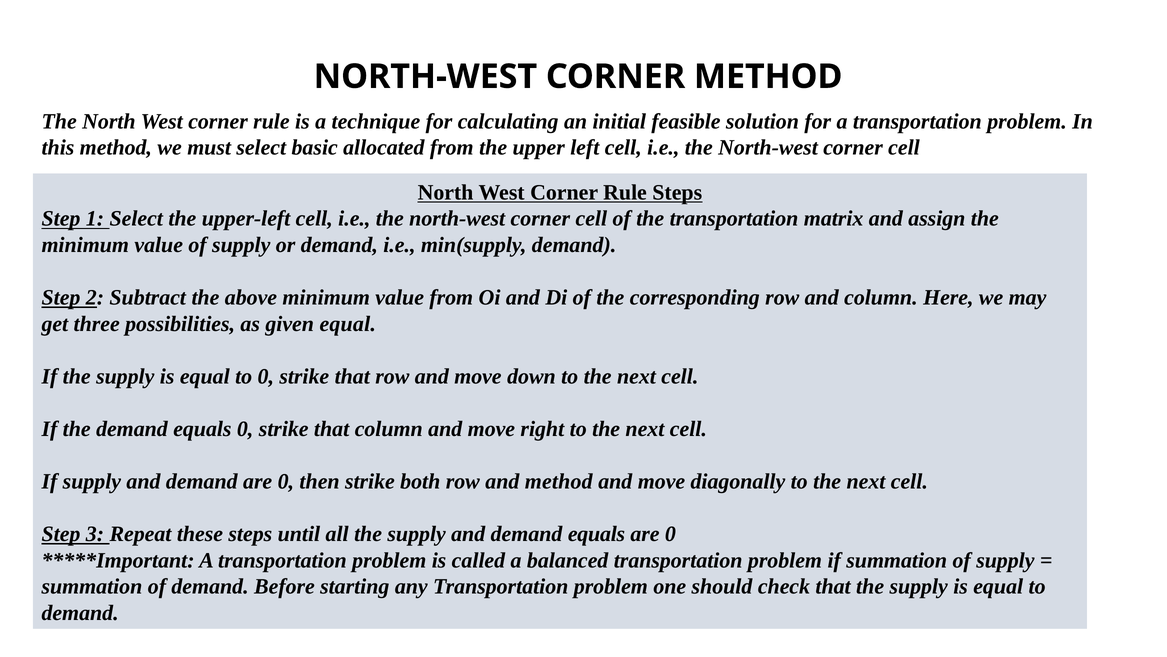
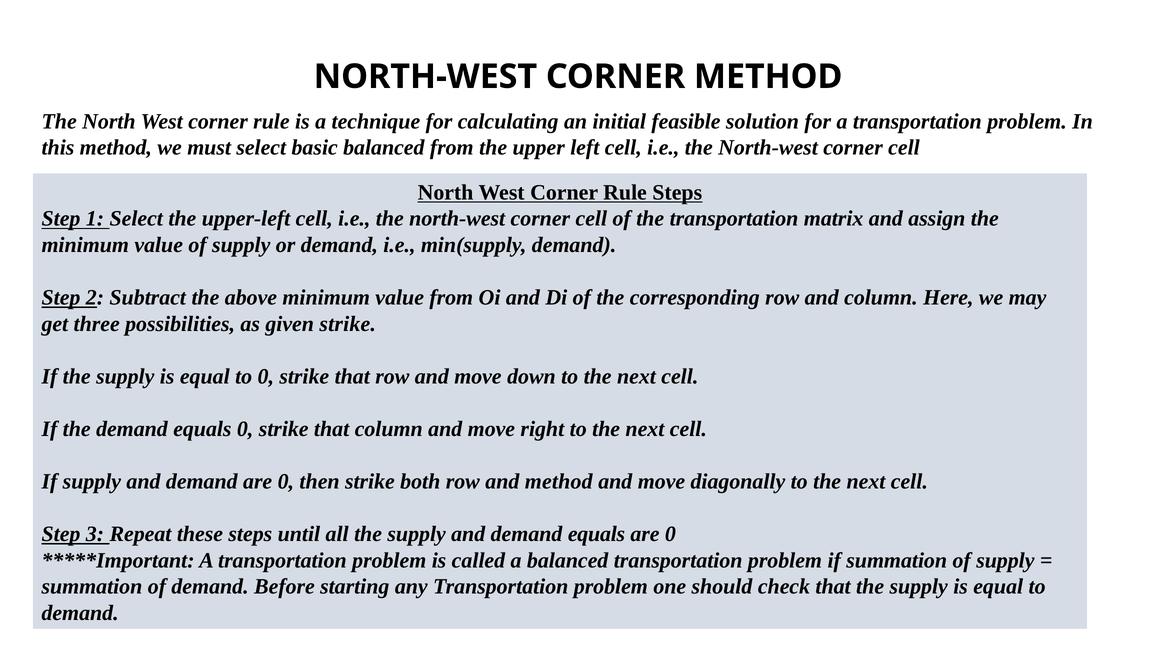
basic allocated: allocated -> balanced
given equal: equal -> strike
